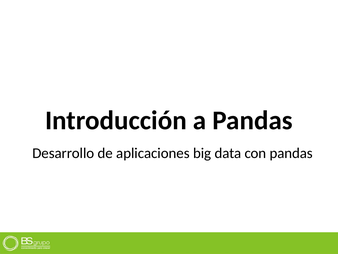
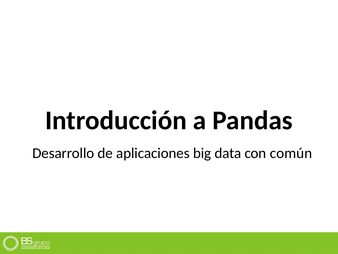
con pandas: pandas -> común
